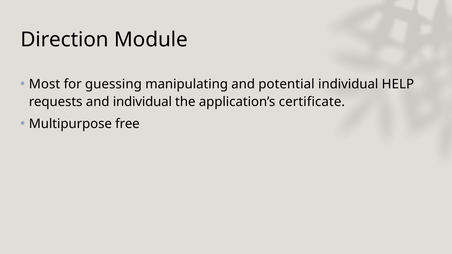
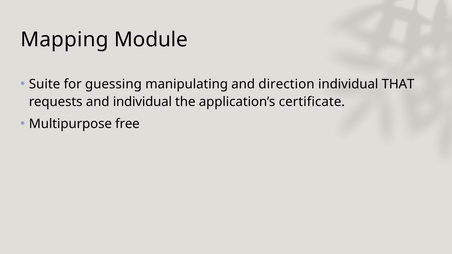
Direction: Direction -> Mapping
Most: Most -> Suite
potential: potential -> direction
HELP: HELP -> THAT
